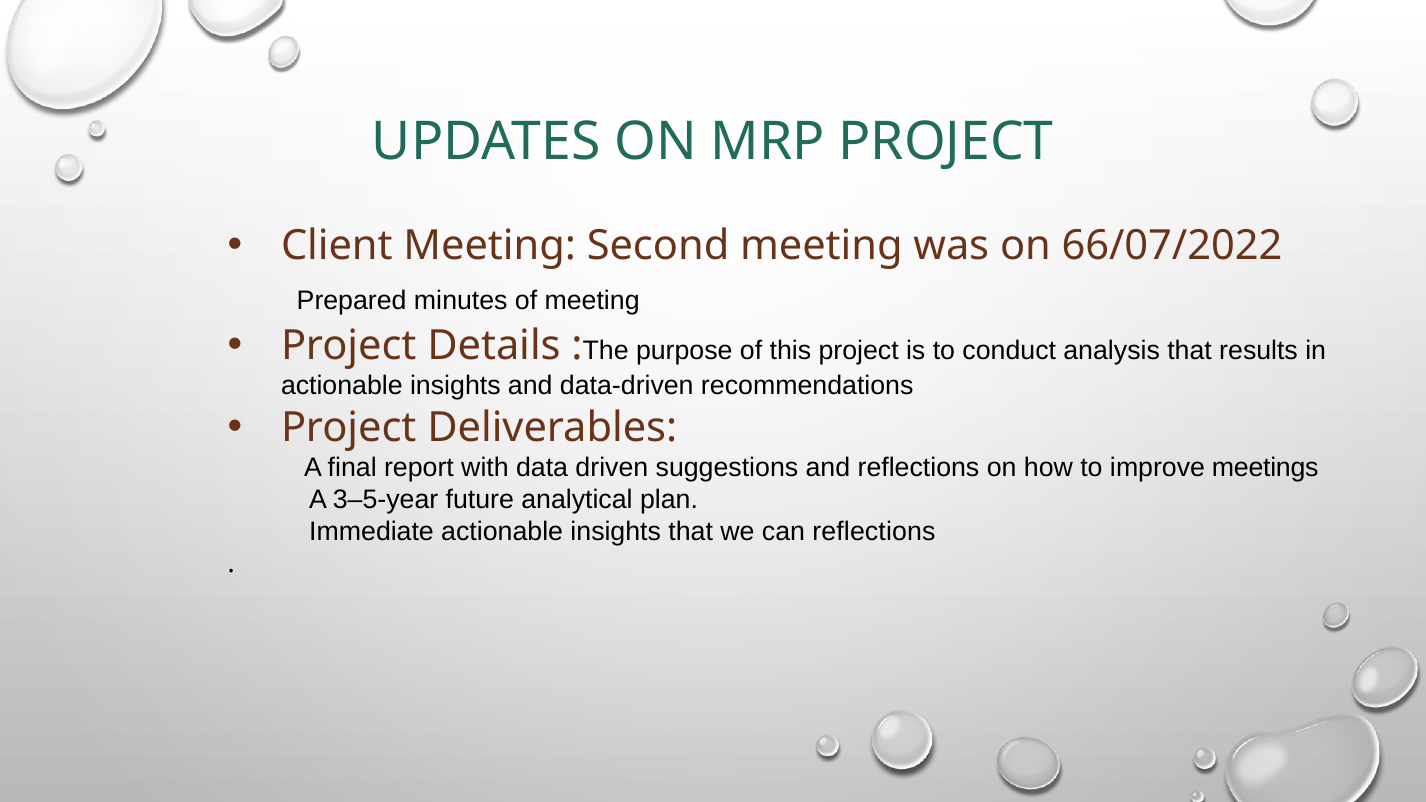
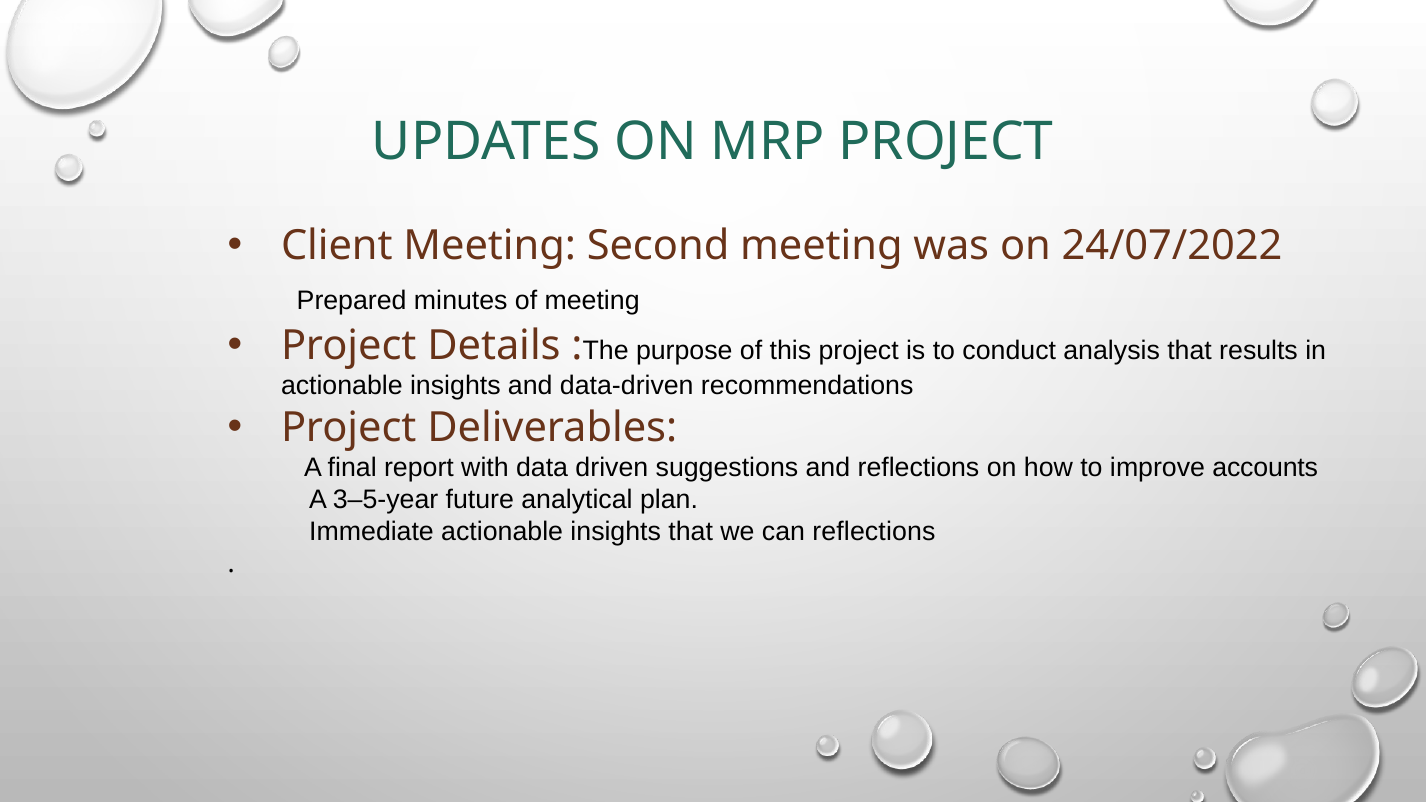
66/07/2022: 66/07/2022 -> 24/07/2022
meetings: meetings -> accounts
